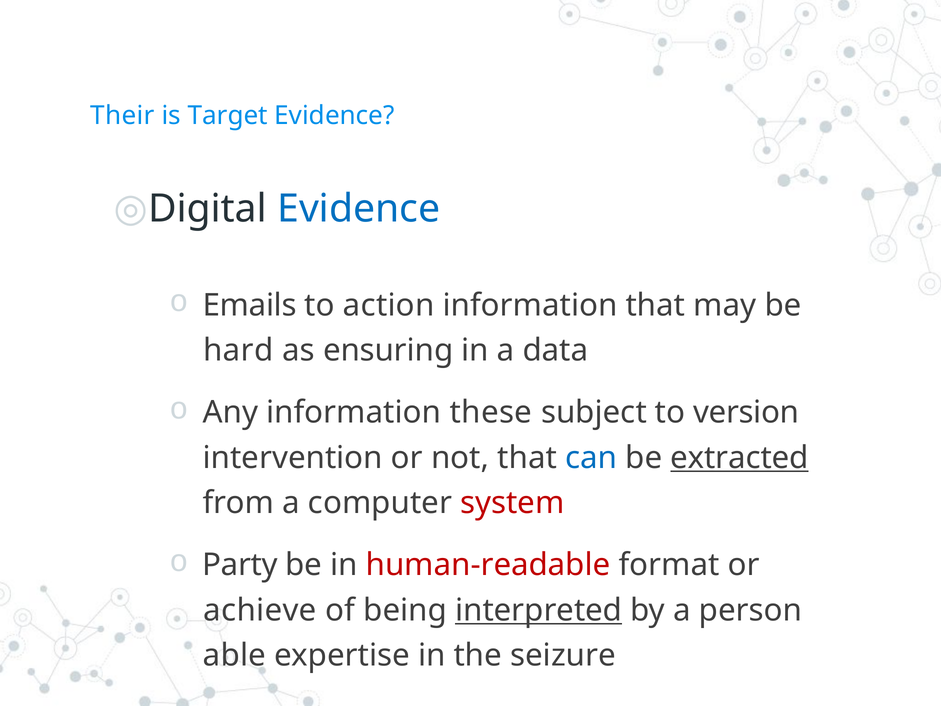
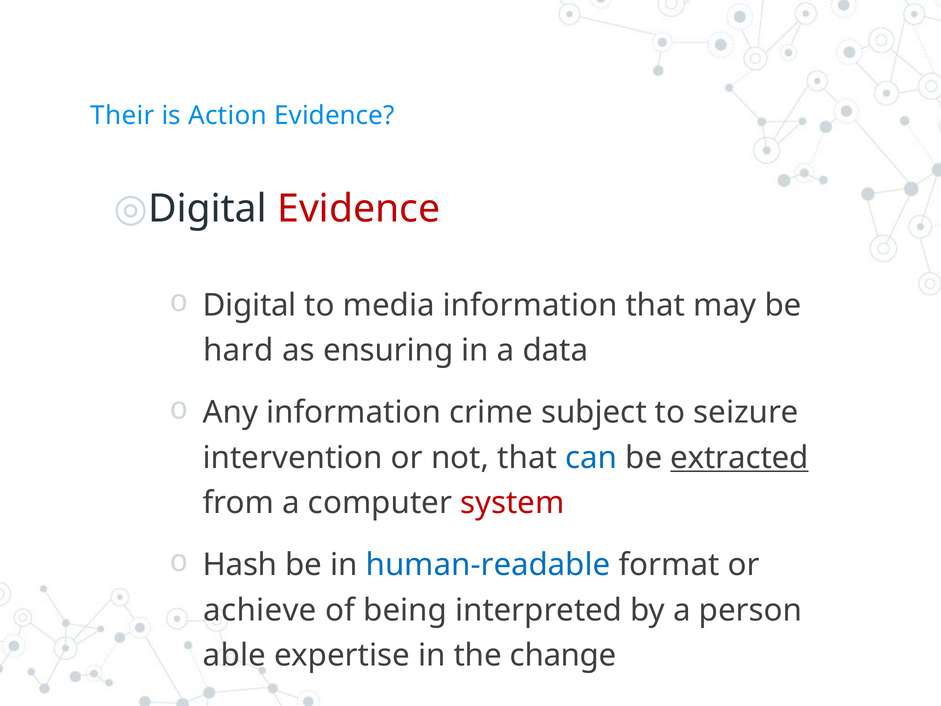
Target: Target -> Action
Evidence at (359, 209) colour: blue -> red
Emails at (250, 305): Emails -> Digital
action: action -> media
these: these -> crime
version: version -> seizure
Party: Party -> Hash
human-readable colour: red -> blue
interpreted underline: present -> none
seizure: seizure -> change
